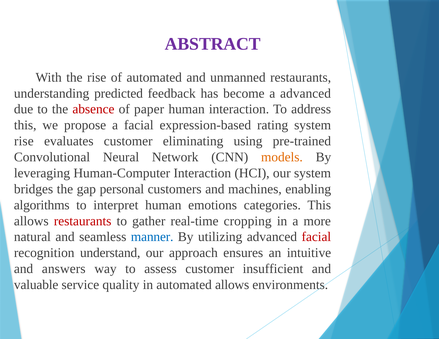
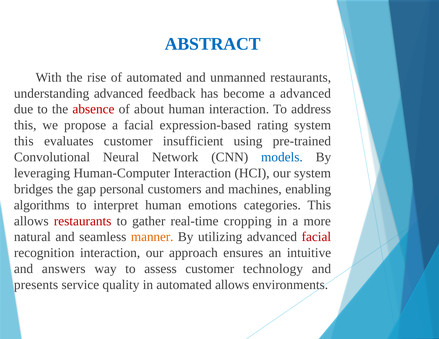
ABSTRACT colour: purple -> blue
understanding predicted: predicted -> advanced
paper: paper -> about
rise at (24, 141): rise -> this
eliminating: eliminating -> insufficient
models colour: orange -> blue
manner colour: blue -> orange
recognition understand: understand -> interaction
insufficient: insufficient -> technology
valuable: valuable -> presents
